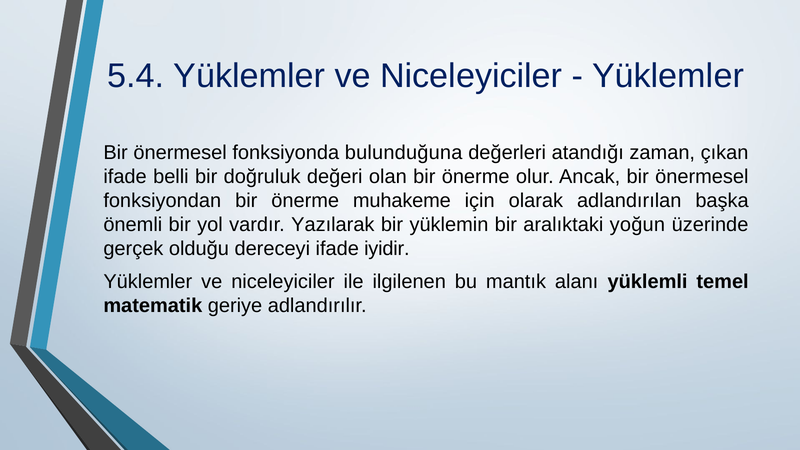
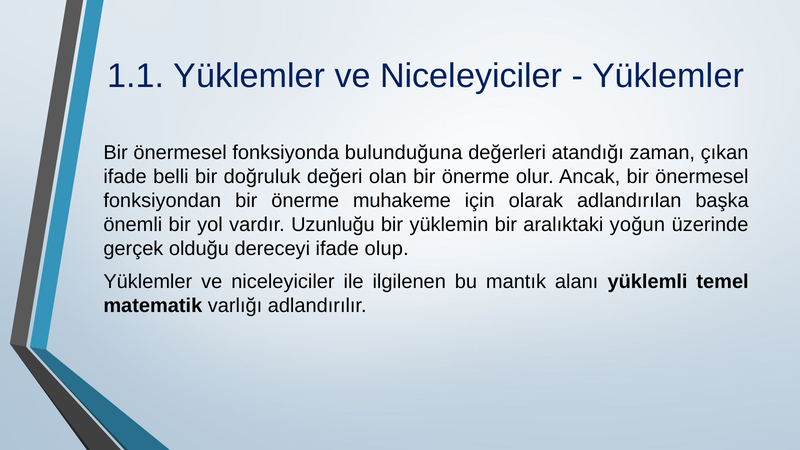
5.4: 5.4 -> 1.1
Yazılarak: Yazılarak -> Uzunluğu
iyidir: iyidir -> olup
geriye: geriye -> varlığı
